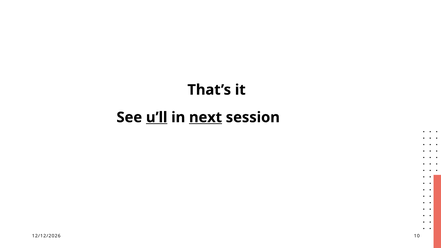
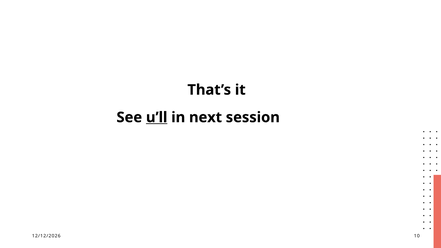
next underline: present -> none
